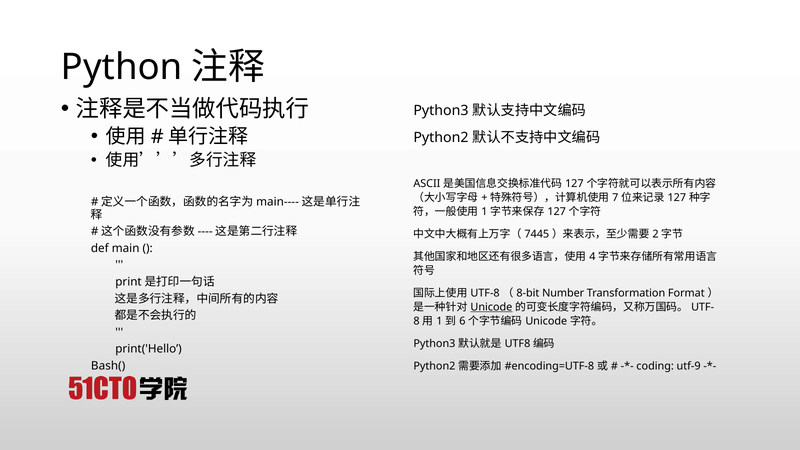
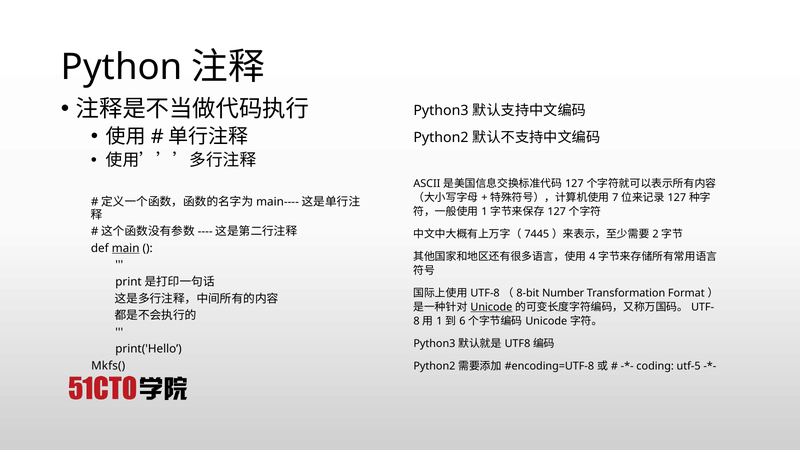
main underline: none -> present
Bash(: Bash( -> Mkfs(
utf-9: utf-9 -> utf-5
